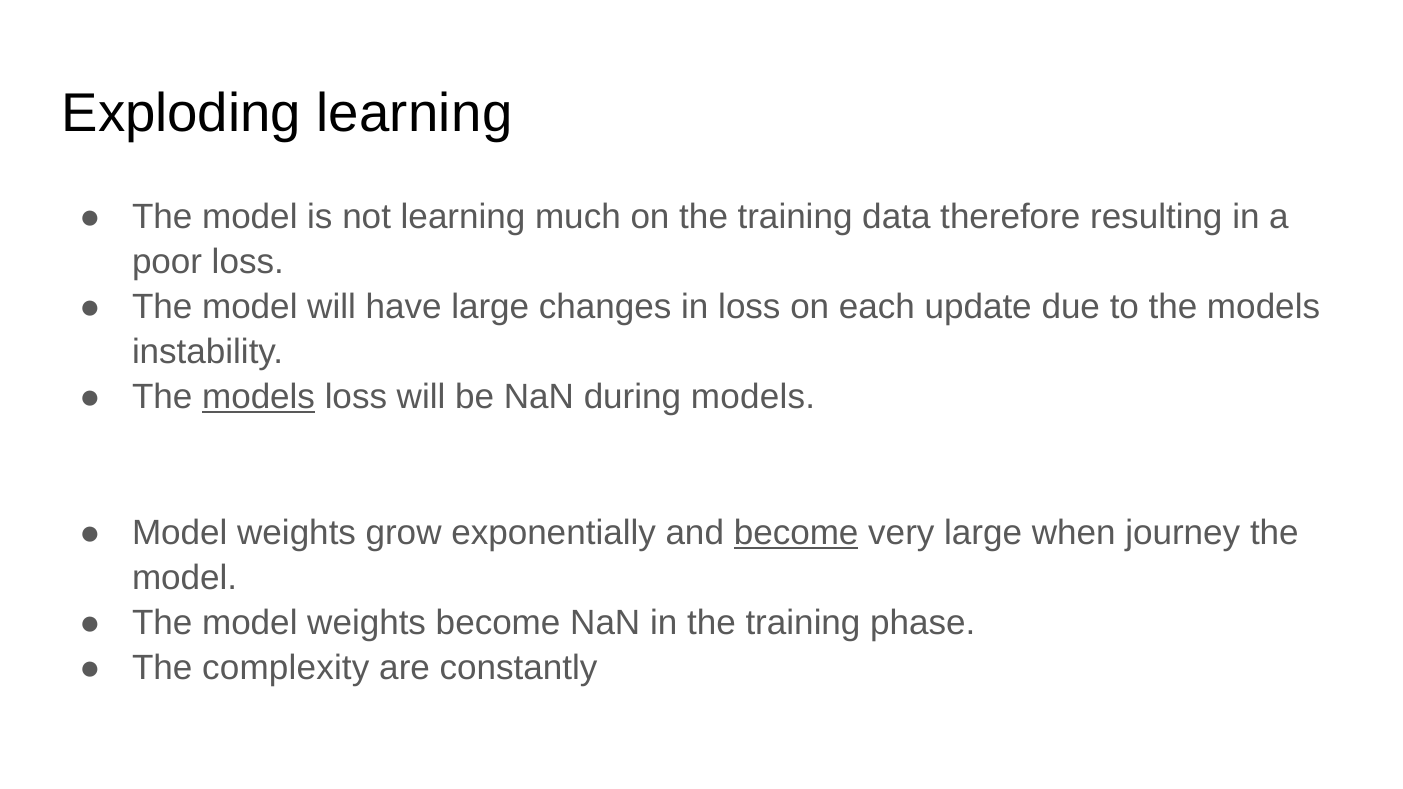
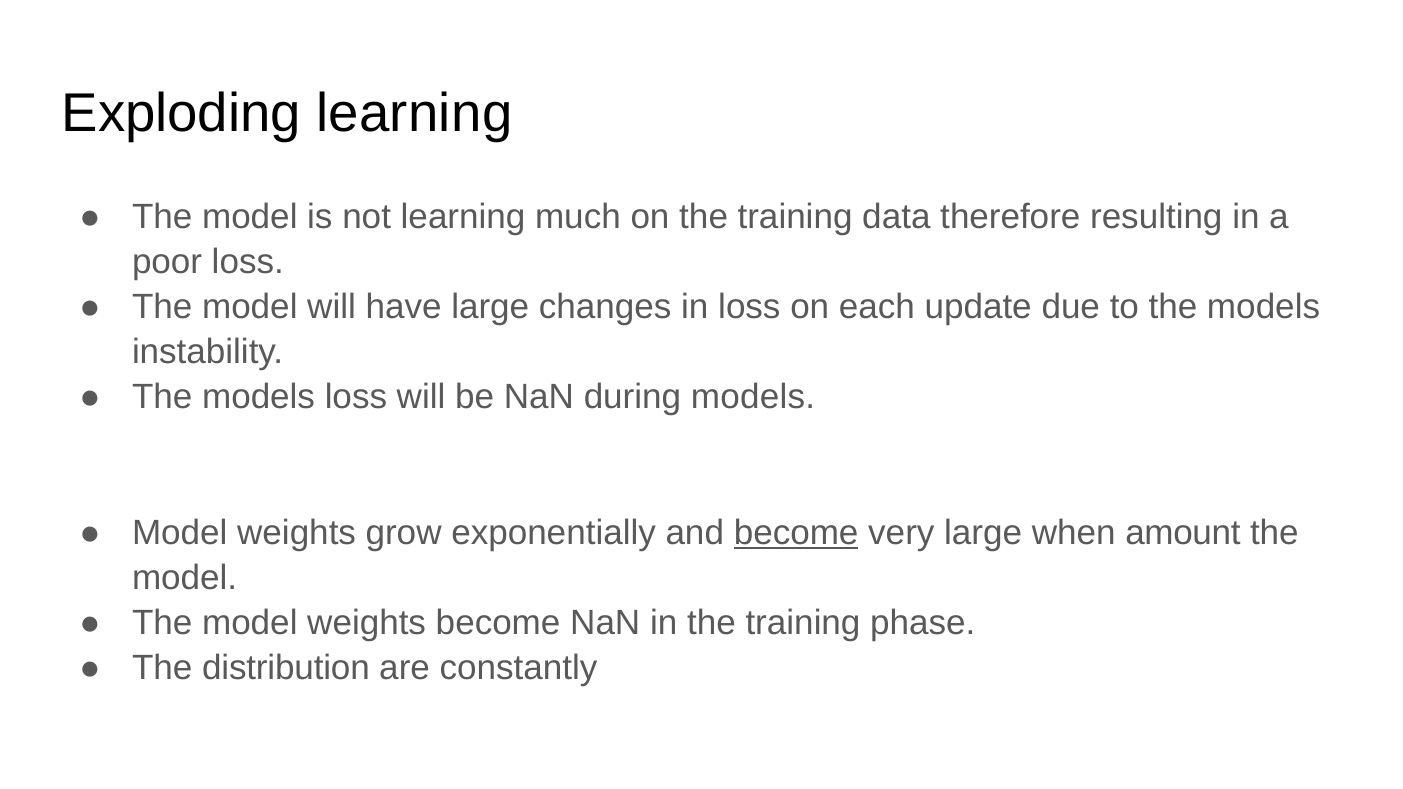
models at (259, 397) underline: present -> none
journey: journey -> amount
complexity: complexity -> distribution
